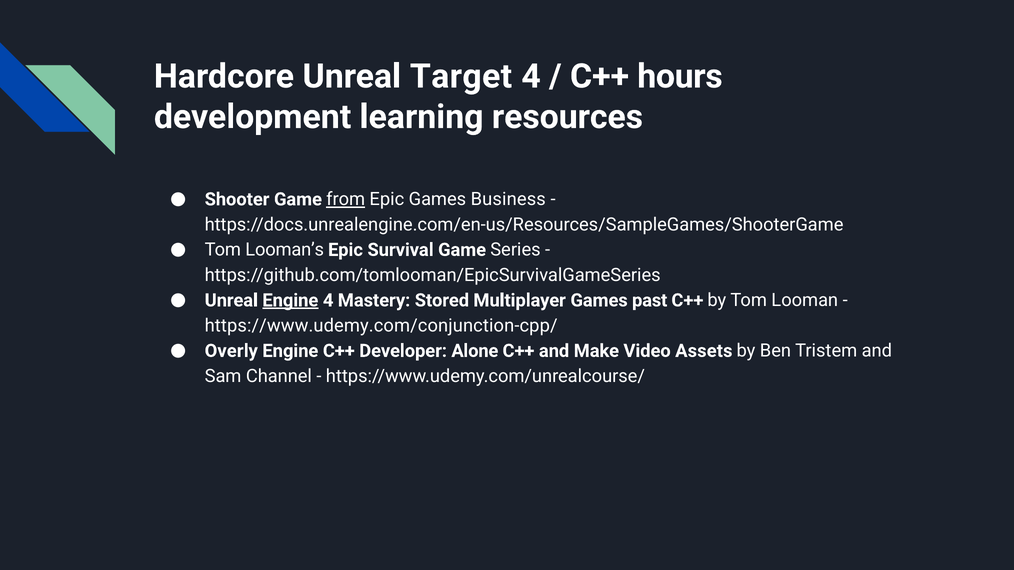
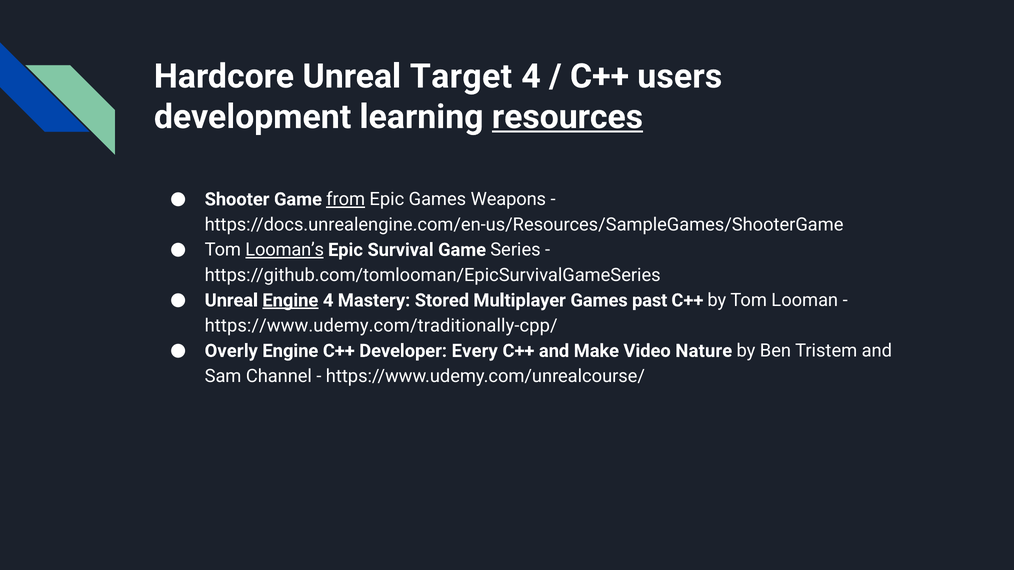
hours: hours -> users
resources underline: none -> present
Business: Business -> Weapons
Looman’s underline: none -> present
https://www.udemy.com/conjunction-cpp/: https://www.udemy.com/conjunction-cpp/ -> https://www.udemy.com/traditionally-cpp/
Alone: Alone -> Every
Assets: Assets -> Nature
